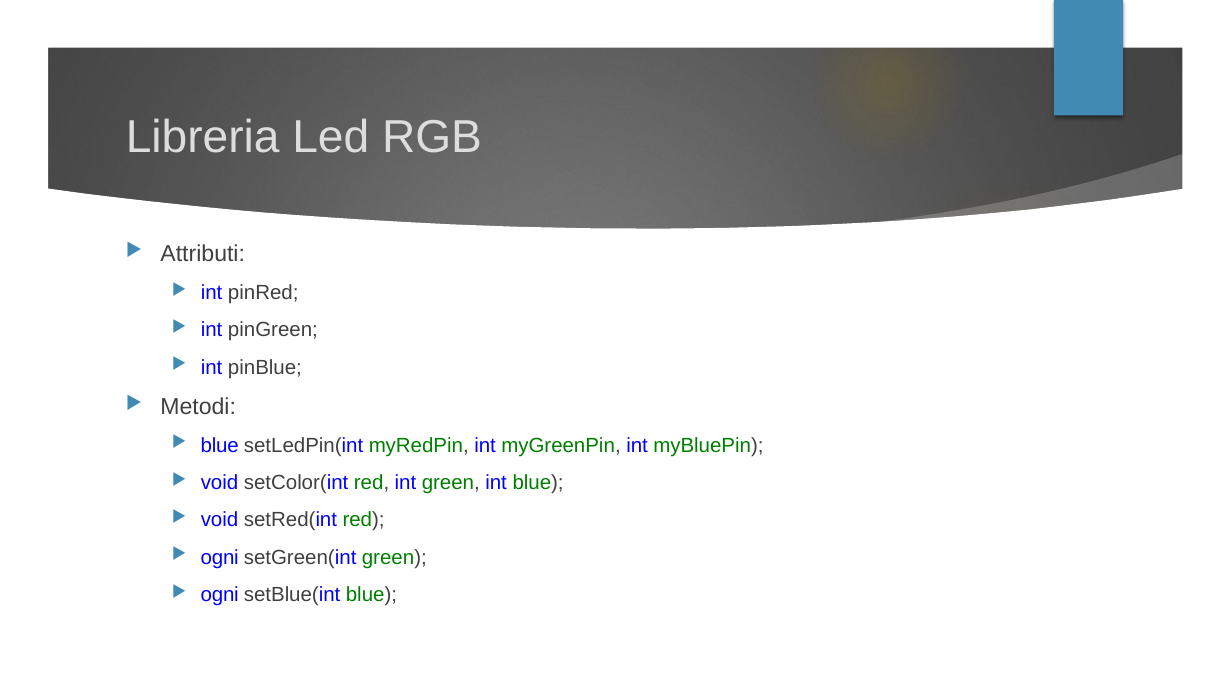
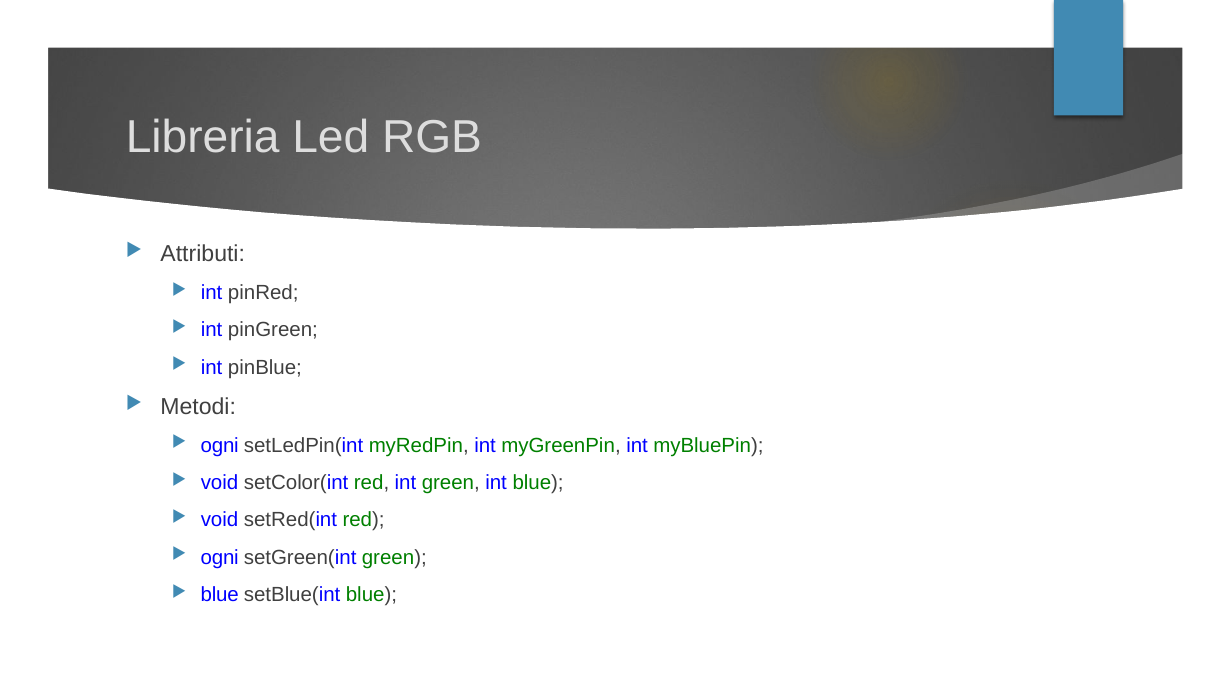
blue at (220, 446): blue -> ogni
ogni at (220, 595): ogni -> blue
